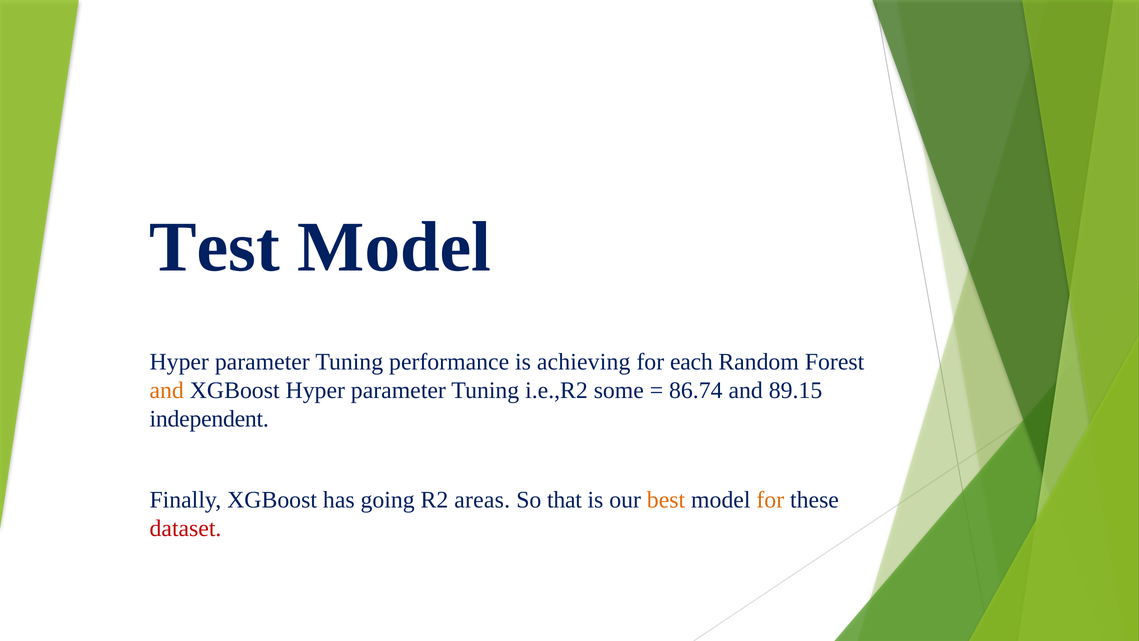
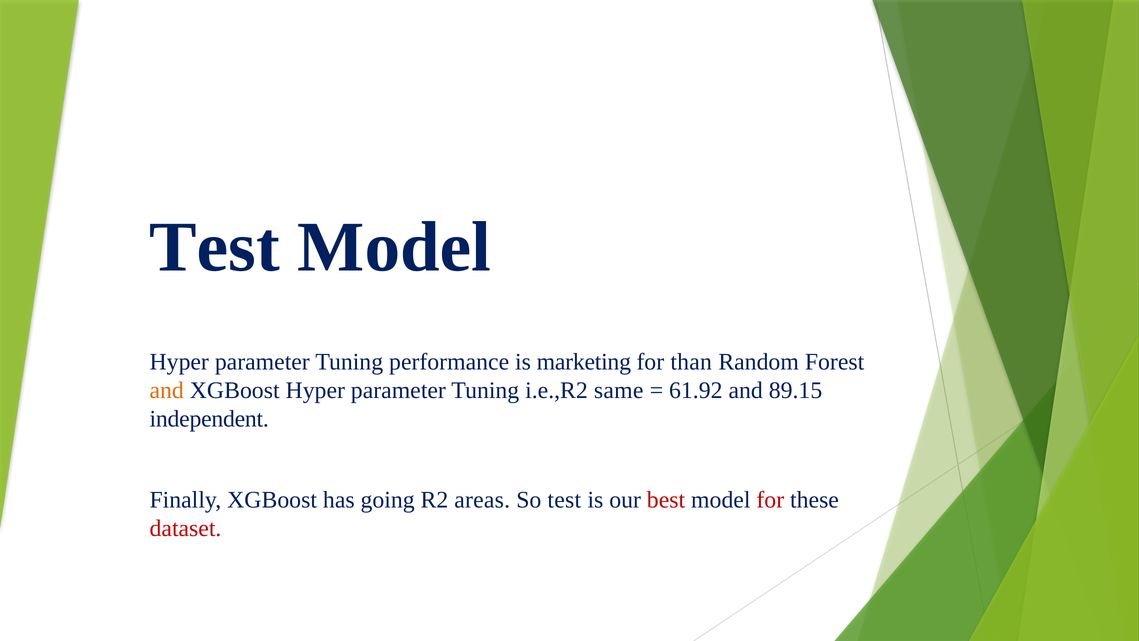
achieving: achieving -> marketing
each: each -> than
some: some -> same
86.74: 86.74 -> 61.92
So that: that -> test
best colour: orange -> red
for at (770, 500) colour: orange -> red
